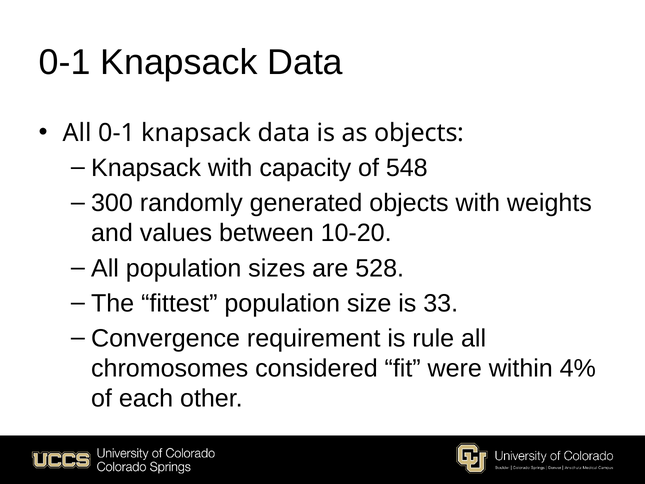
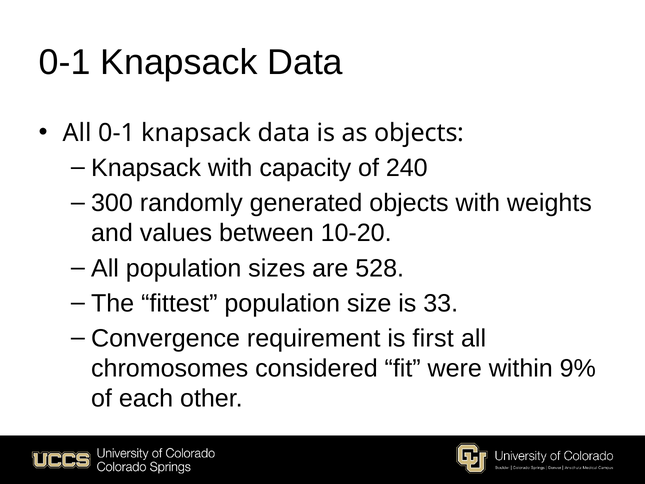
548: 548 -> 240
rule: rule -> first
4%: 4% -> 9%
